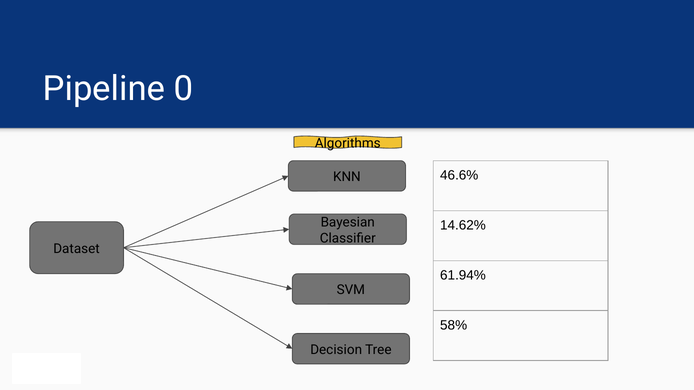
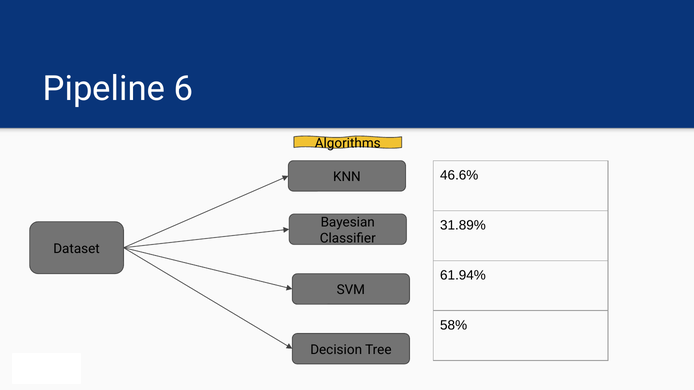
0: 0 -> 6
14.62%: 14.62% -> 31.89%
